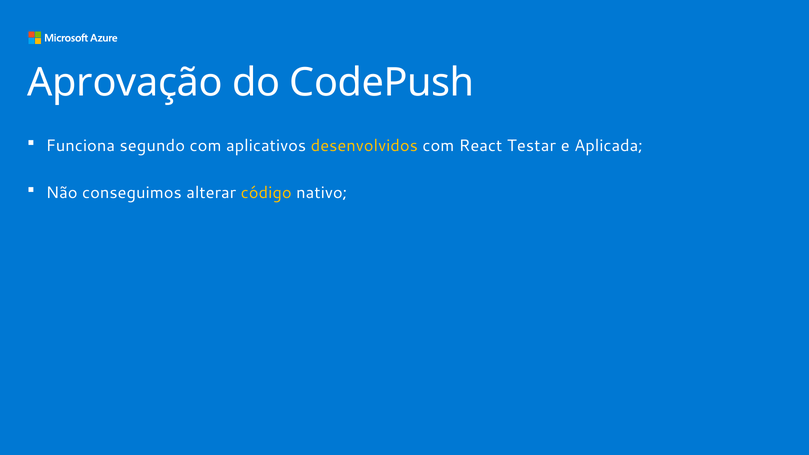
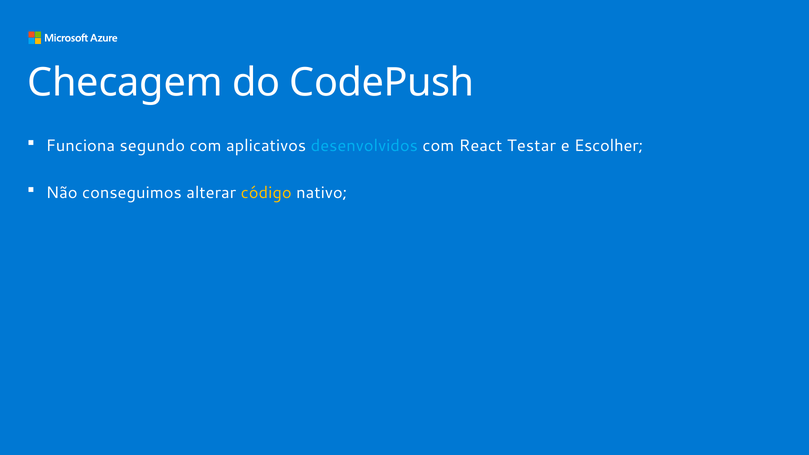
Aprovação: Aprovação -> Checagem
desenvolvidos colour: yellow -> light blue
Aplicada: Aplicada -> Escolher
